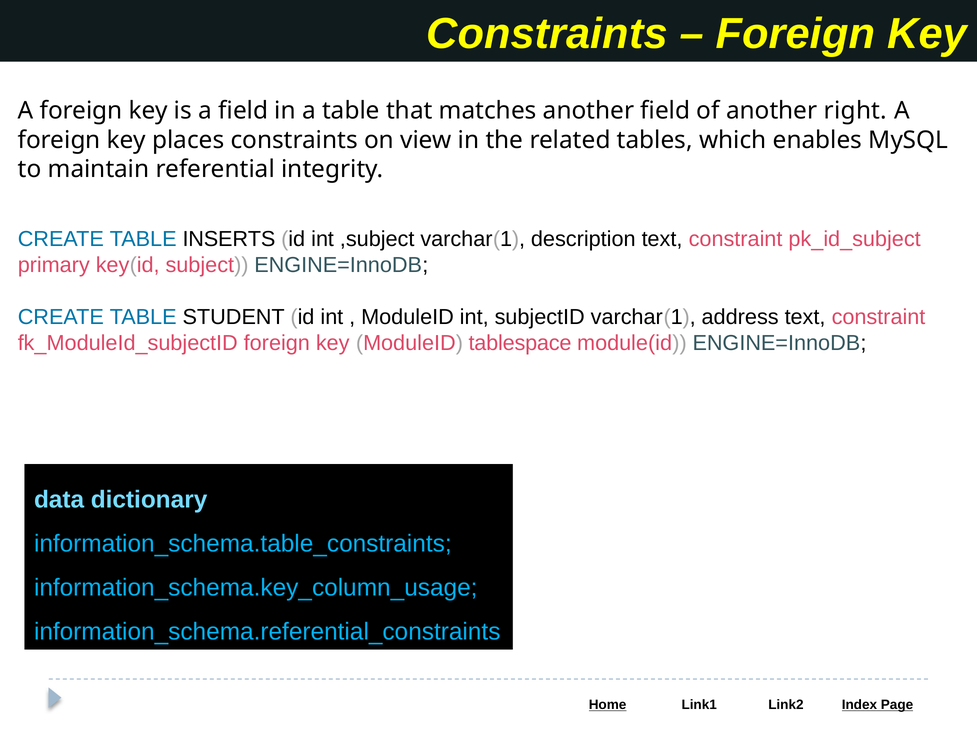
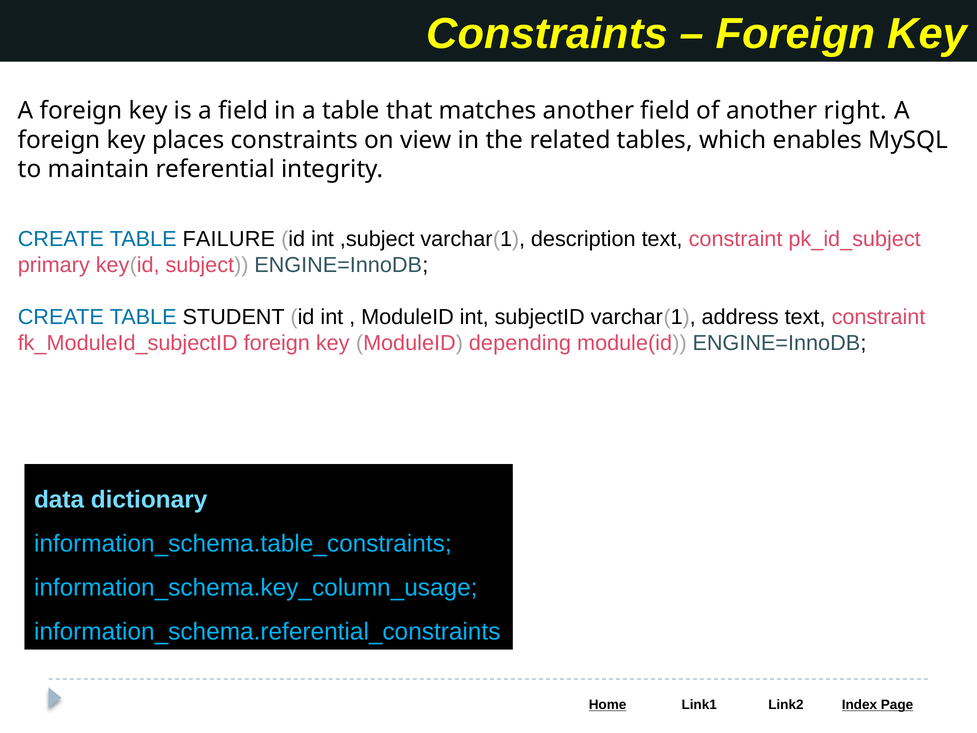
INSERTS: INSERTS -> FAILURE
tablespace: tablespace -> depending
